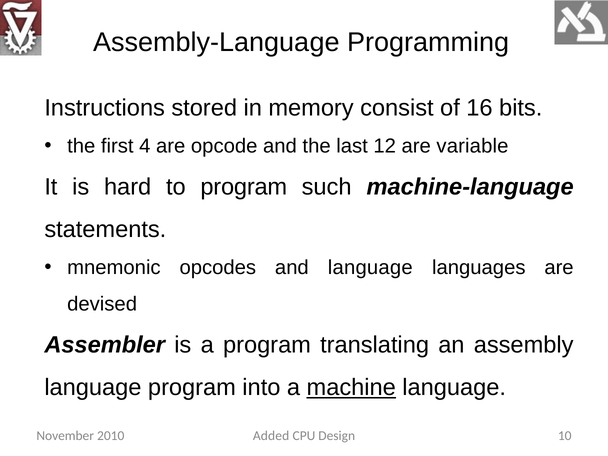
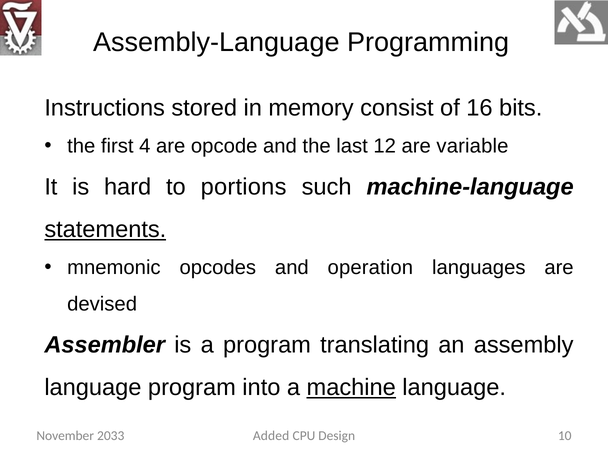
to program: program -> portions
statements underline: none -> present
and language: language -> operation
2010: 2010 -> 2033
